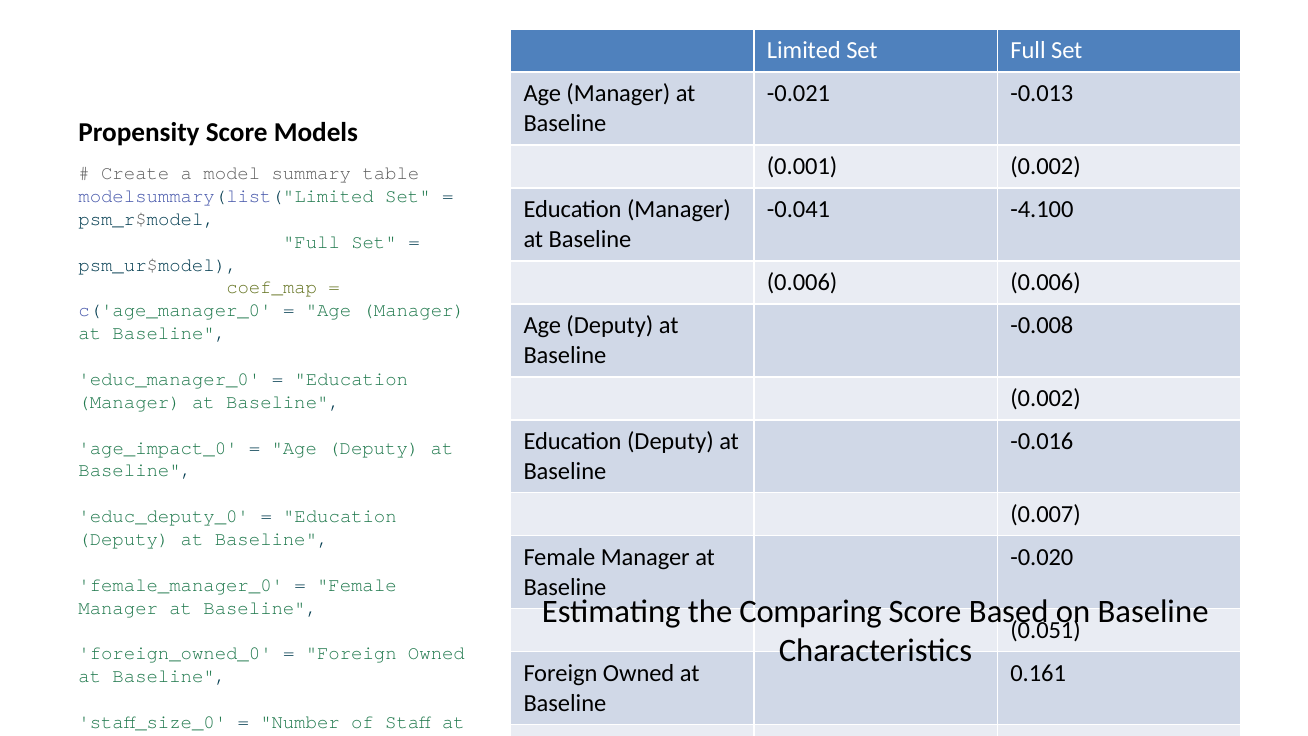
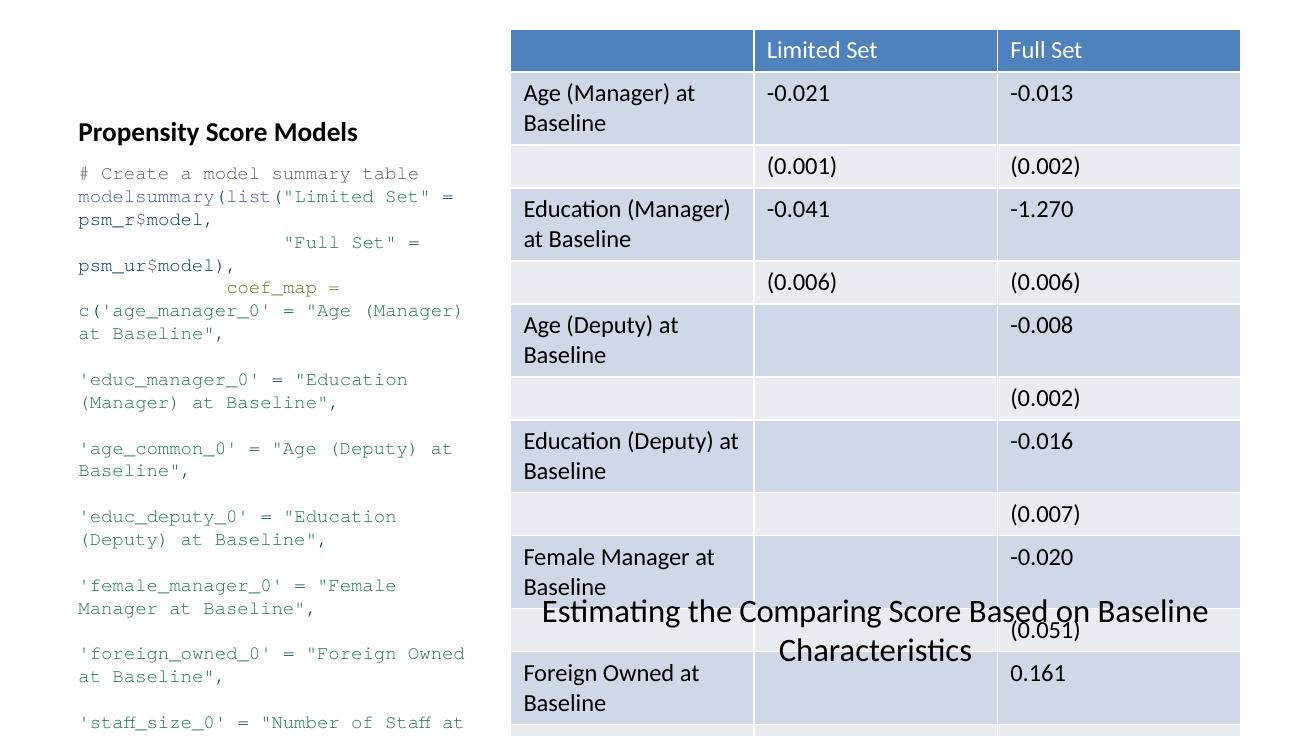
-4.100: -4.100 -> -1.270
age_impact_0: age_impact_0 -> age_common_0
